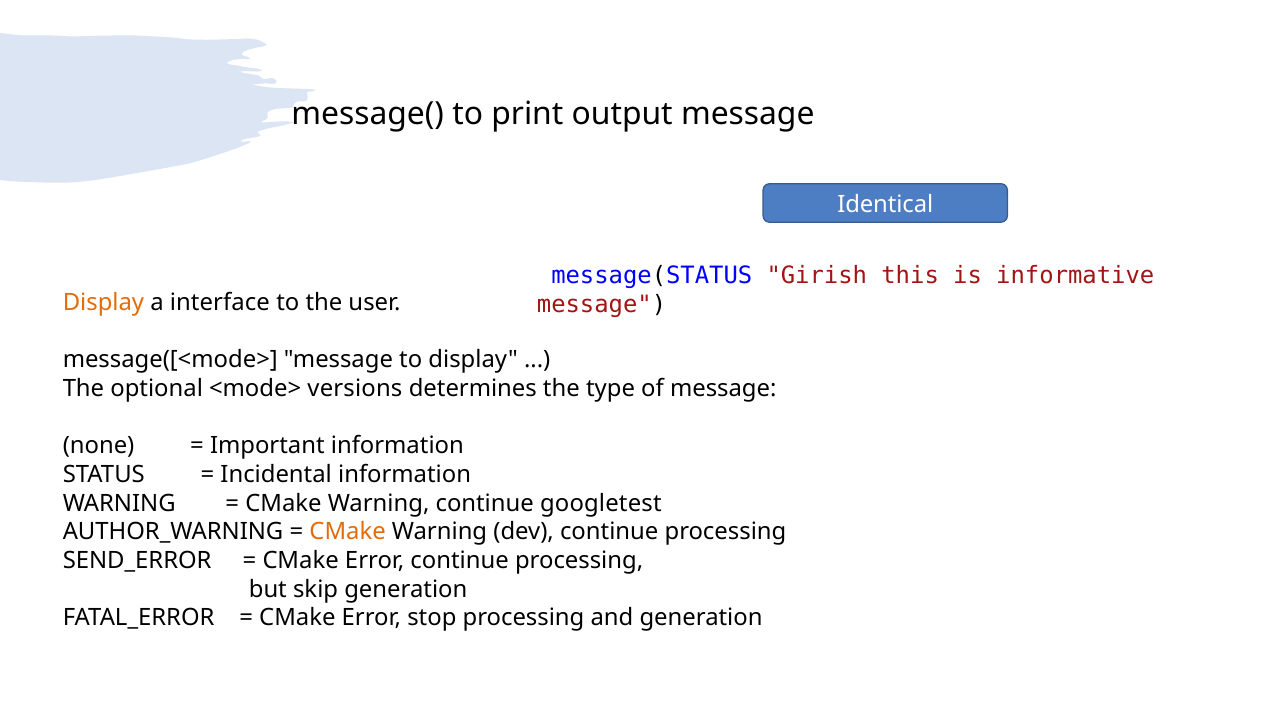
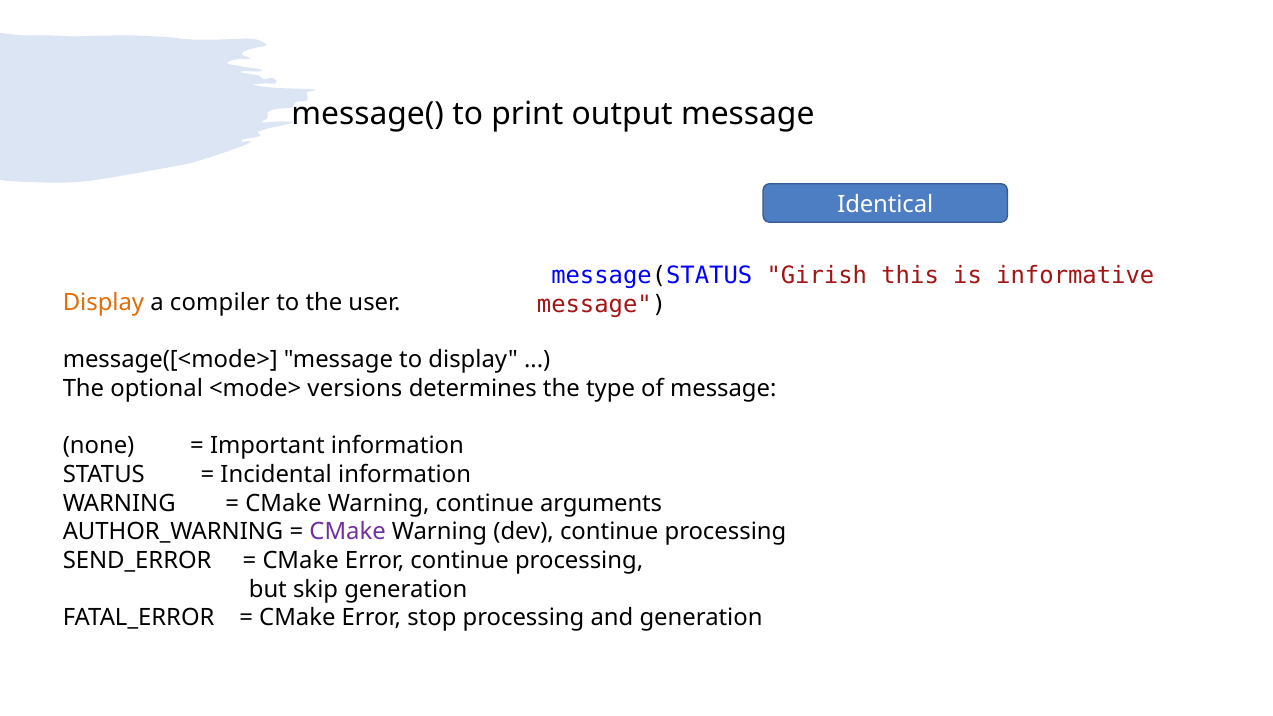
interface: interface -> compiler
googletest: googletest -> arguments
CMake at (348, 532) colour: orange -> purple
